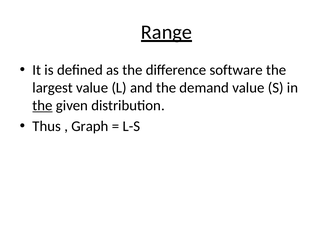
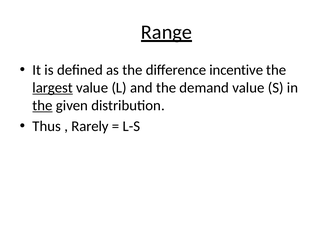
software: software -> incentive
largest underline: none -> present
Graph: Graph -> Rarely
